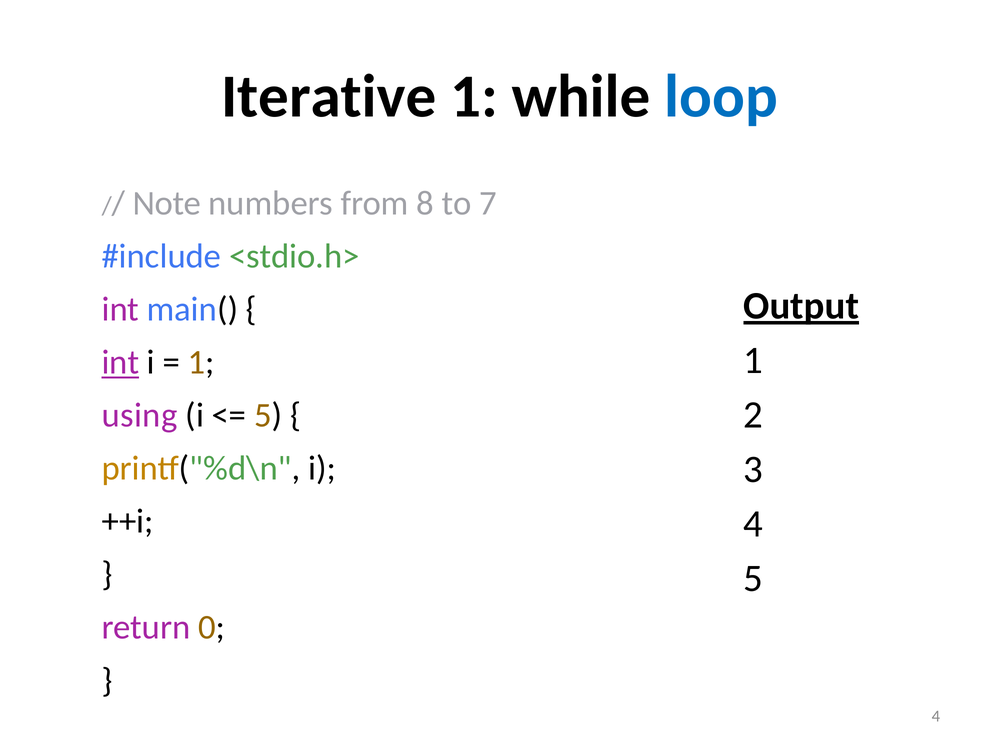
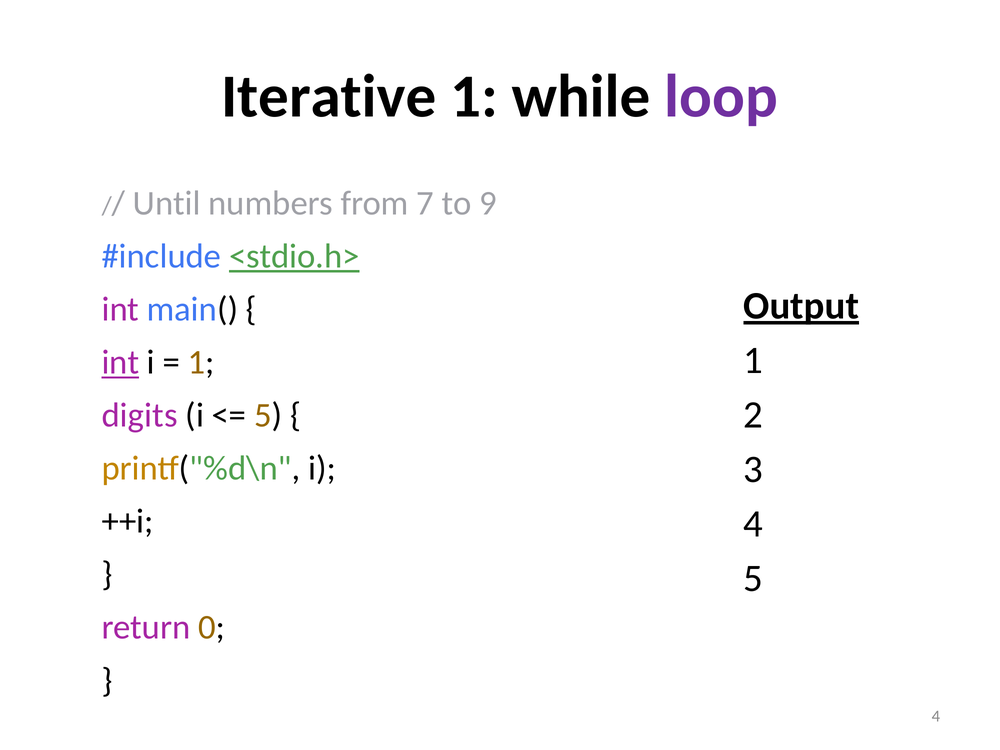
loop colour: blue -> purple
Note: Note -> Until
8: 8 -> 7
7: 7 -> 9
<stdio.h> underline: none -> present
using: using -> digits
